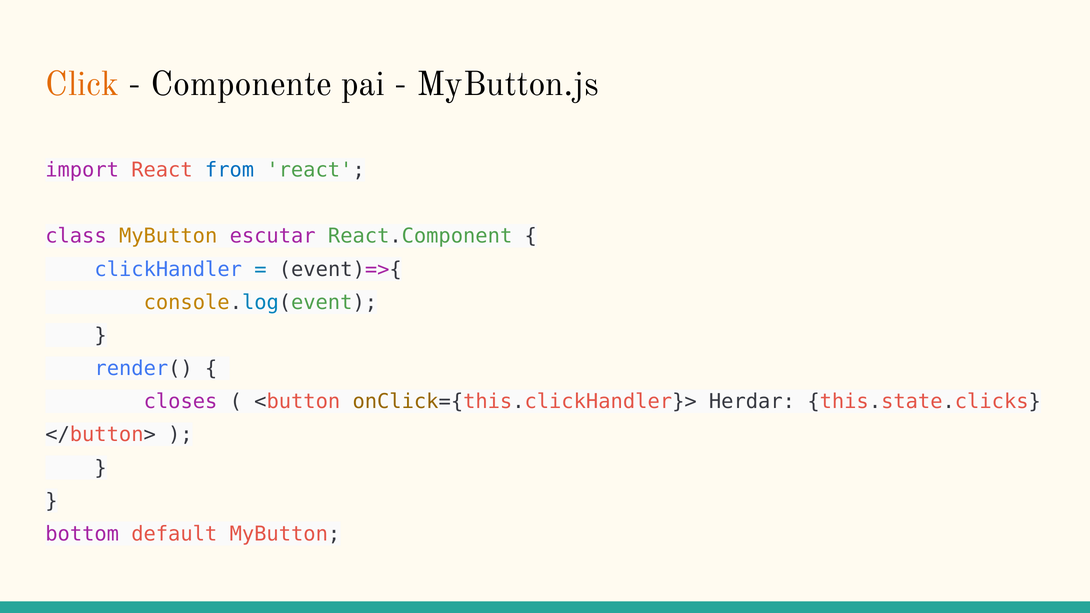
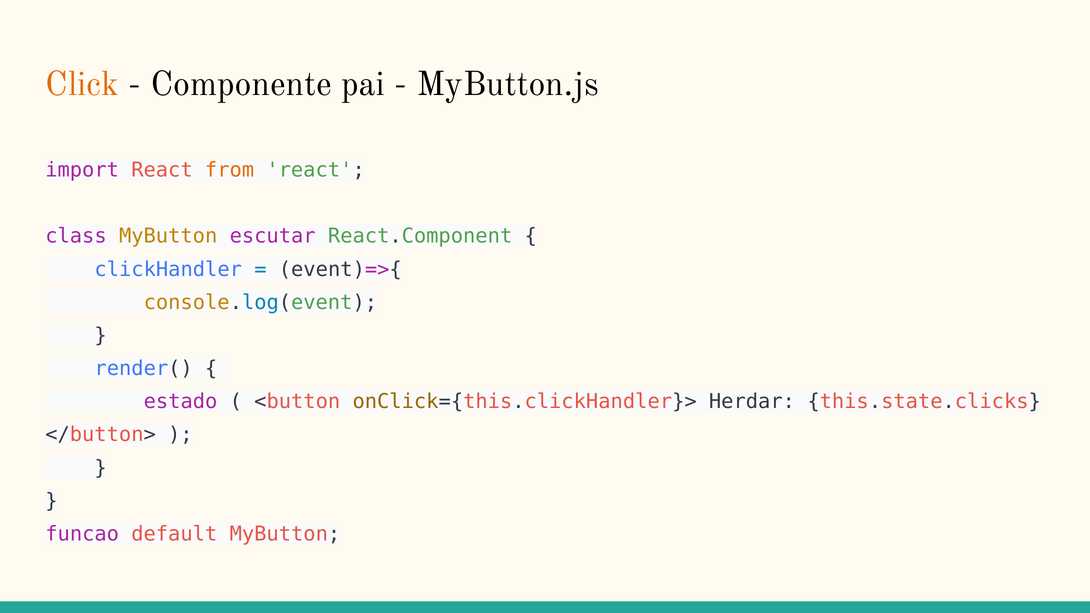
from colour: blue -> orange
closes: closes -> estado
bottom: bottom -> funcao
